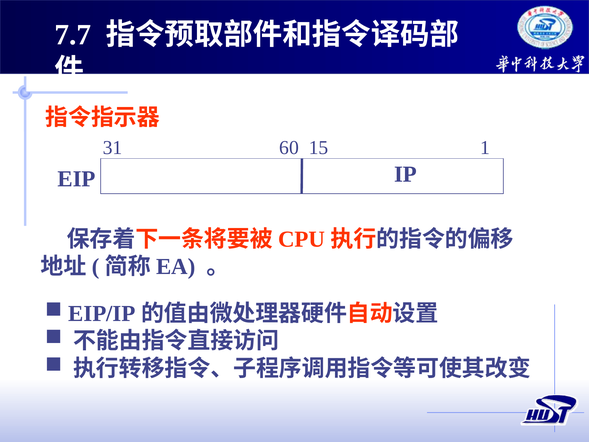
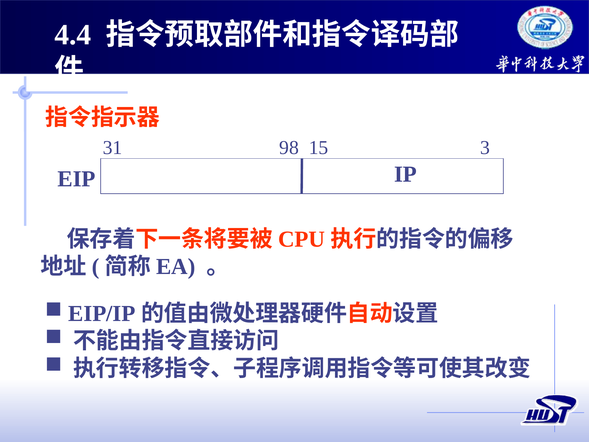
7.7: 7.7 -> 4.4
60: 60 -> 98
1: 1 -> 3
